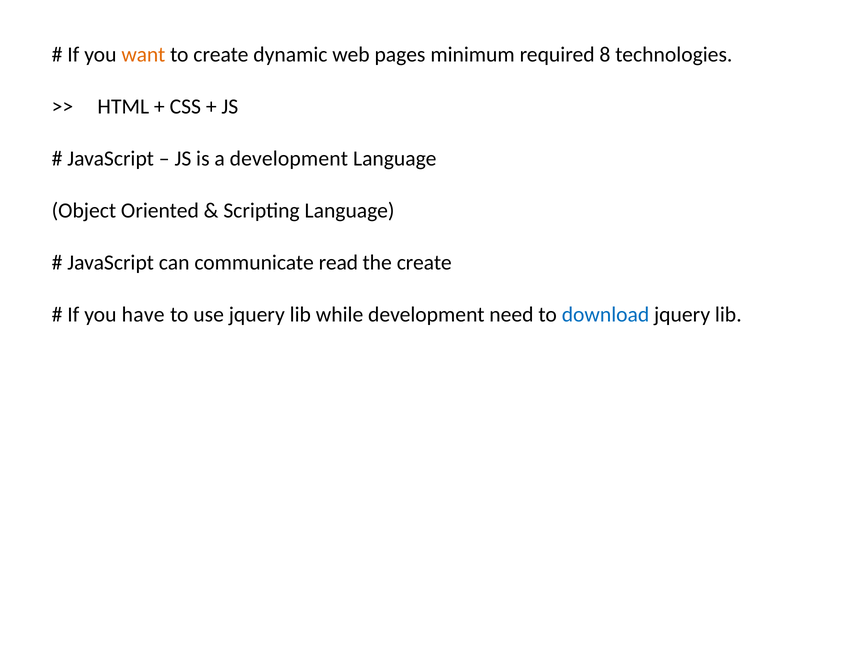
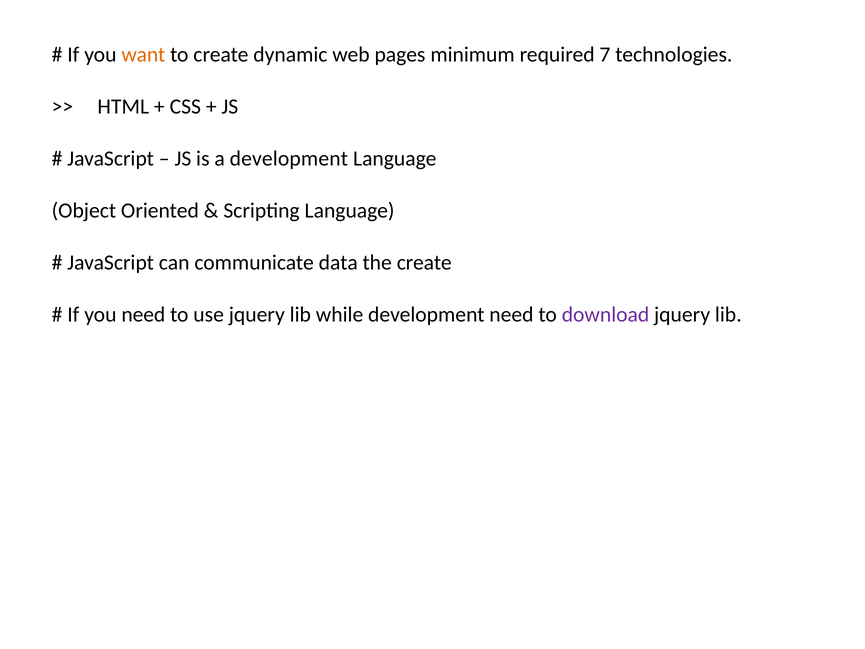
8: 8 -> 7
read: read -> data
you have: have -> need
download colour: blue -> purple
